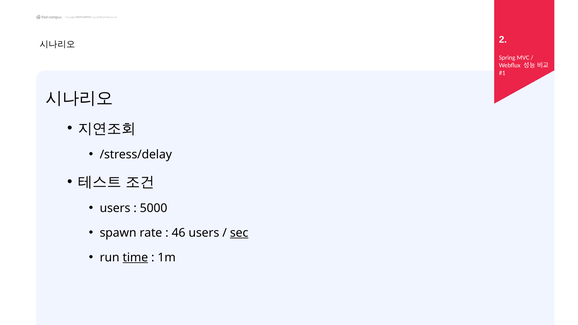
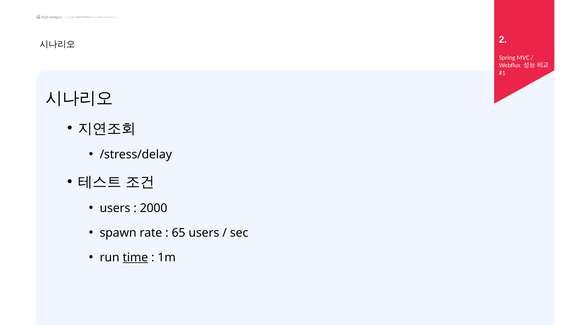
5000: 5000 -> 2000
46: 46 -> 65
sec underline: present -> none
